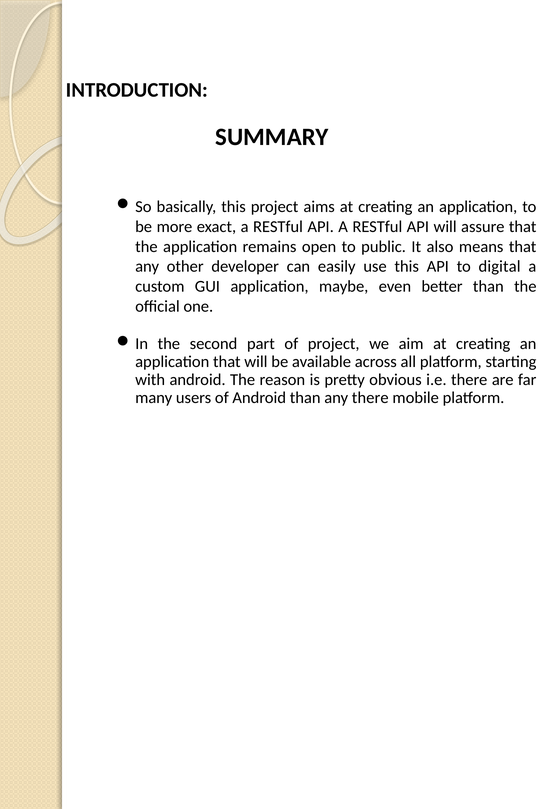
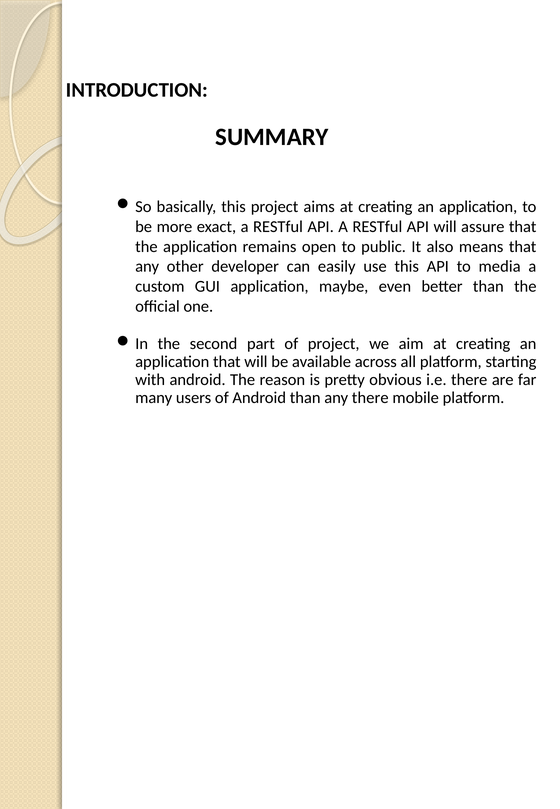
digital: digital -> media
